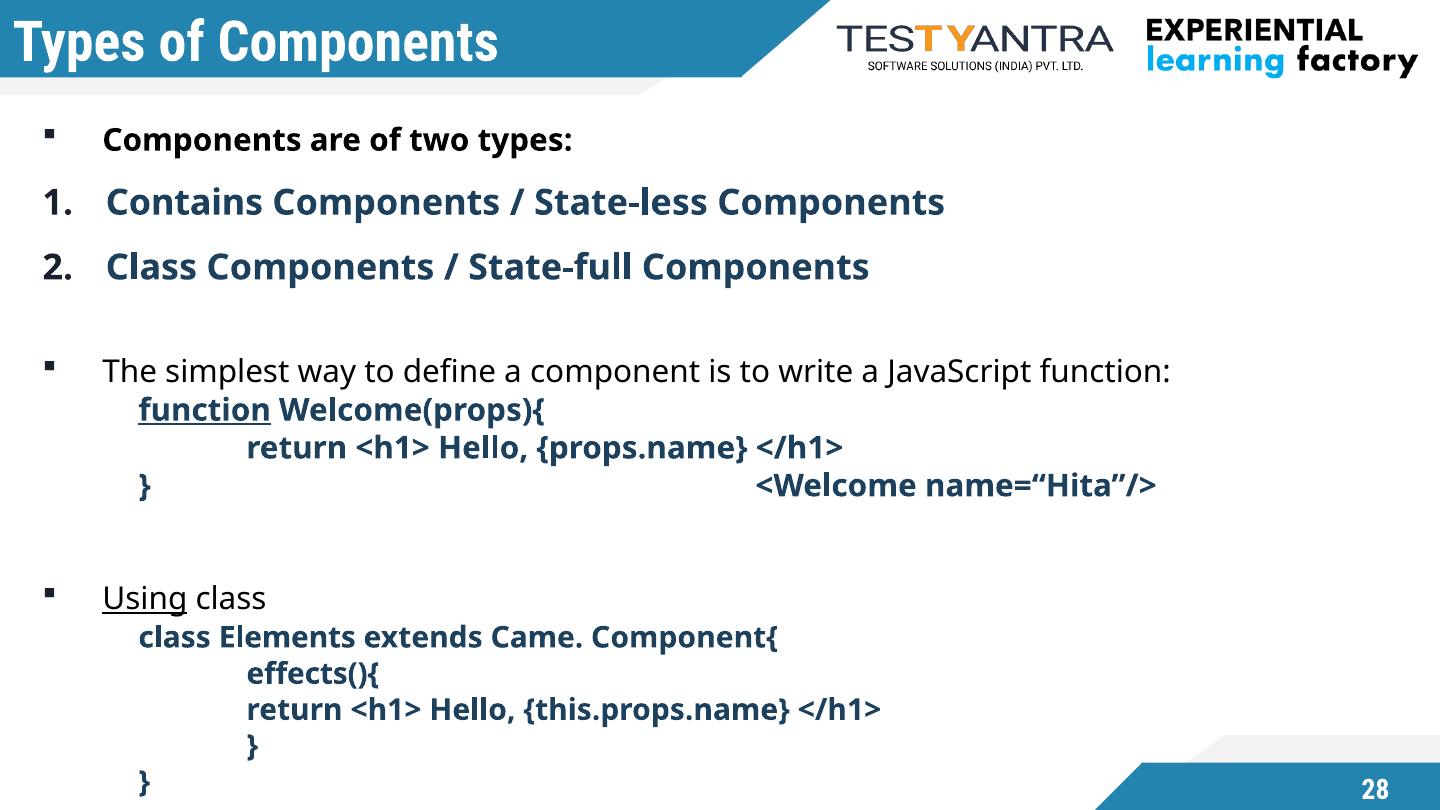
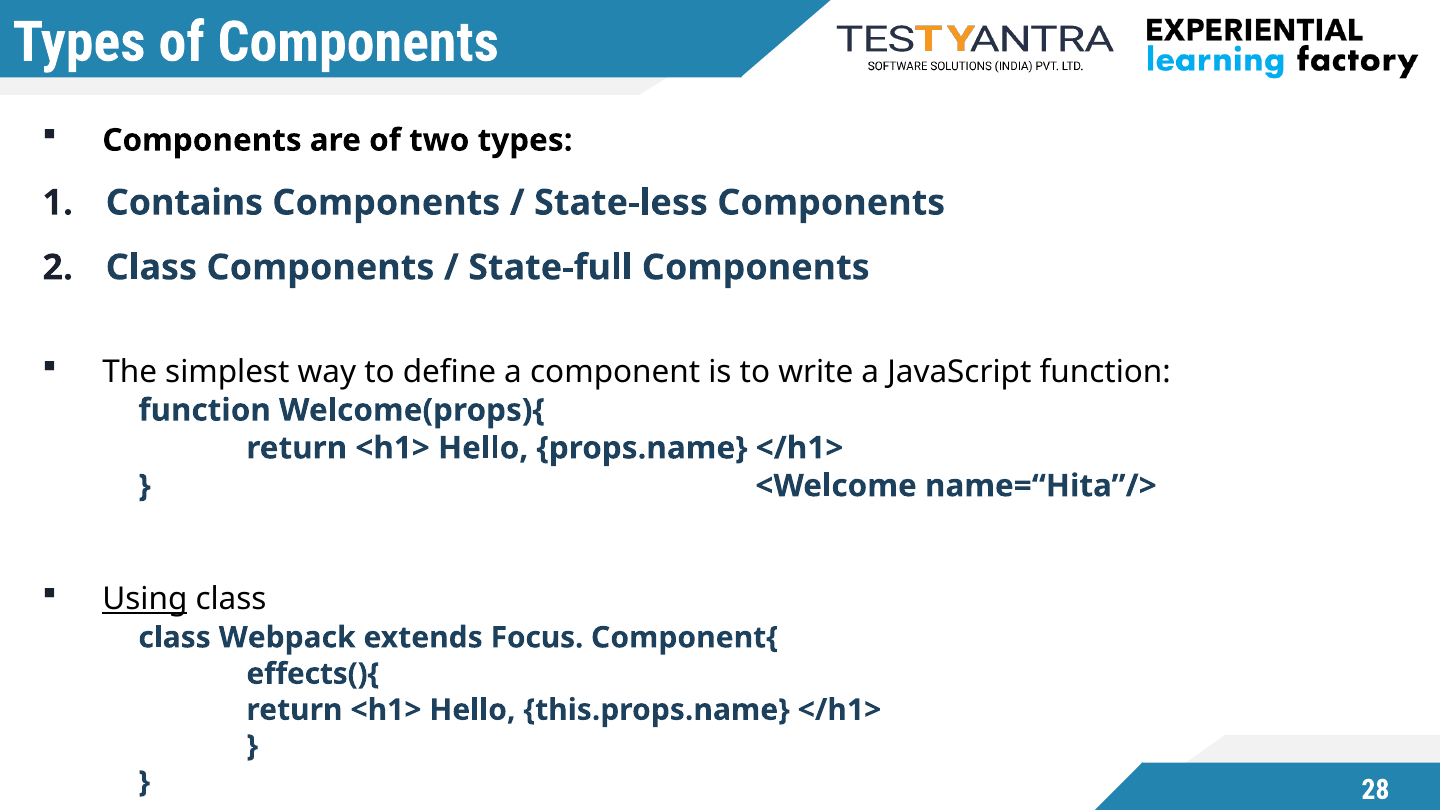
function at (205, 410) underline: present -> none
Elements: Elements -> Webpack
Came: Came -> Focus
